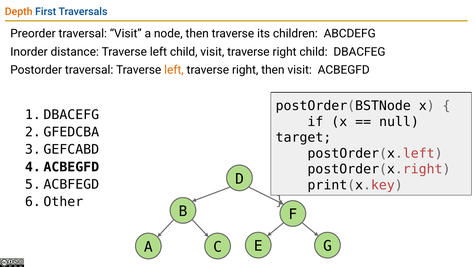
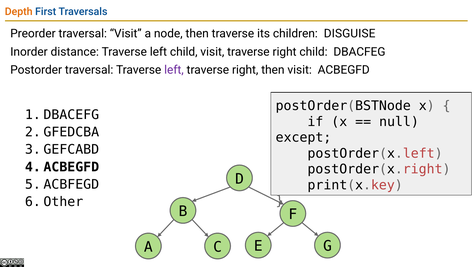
ABCDEFG: ABCDEFG -> DISGUISE
left at (174, 70) colour: orange -> purple
target: target -> except
